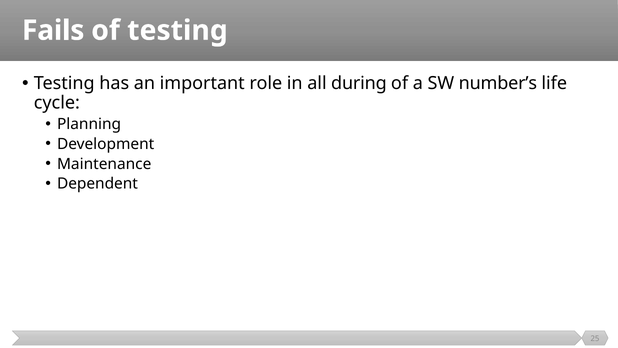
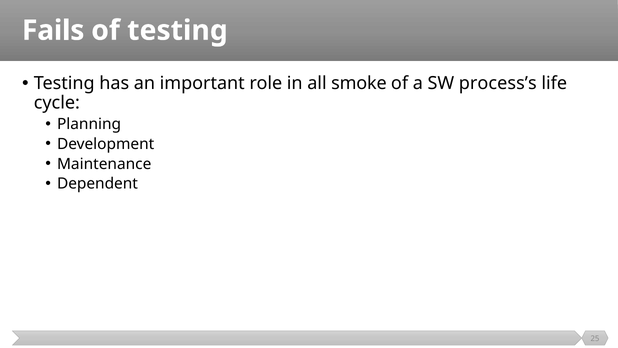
during: during -> smoke
number’s: number’s -> process’s
